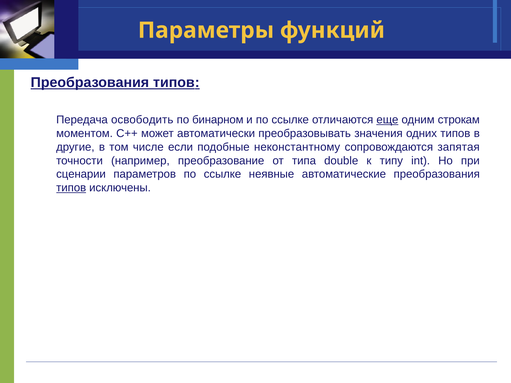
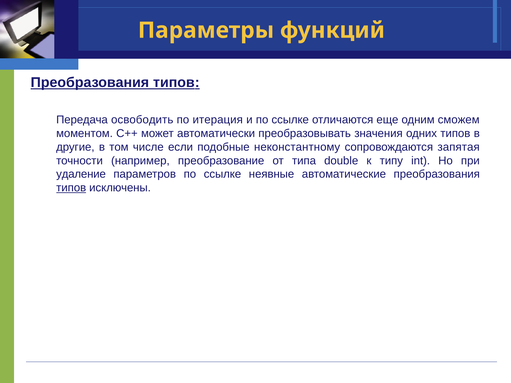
бинарном: бинарном -> итерация
еще underline: present -> none
строкам: строкам -> сможем
сценарии: сценарии -> удаление
